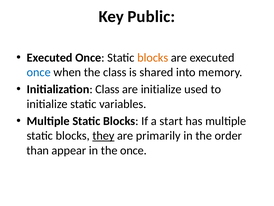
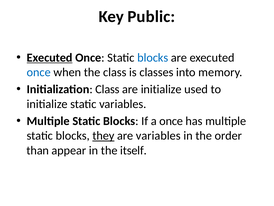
Executed at (50, 57) underline: none -> present
blocks at (153, 57) colour: orange -> blue
shared: shared -> classes
a start: start -> once
are primarily: primarily -> variables
the once: once -> itself
